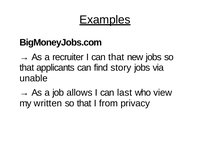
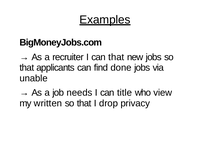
story: story -> done
allows: allows -> needs
last: last -> title
from: from -> drop
